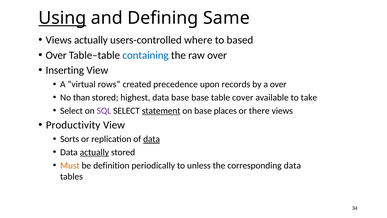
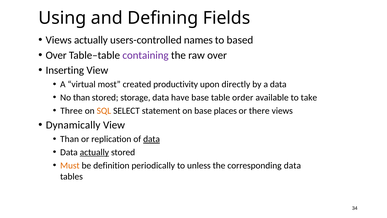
Using underline: present -> none
Same: Same -> Fields
where: where -> names
containing colour: blue -> purple
rows: rows -> most
precedence: precedence -> productivity
records: records -> directly
a over: over -> data
highest: highest -> storage
data base: base -> have
cover: cover -> order
Select at (71, 111): Select -> Three
SQL colour: purple -> orange
statement underline: present -> none
Productivity: Productivity -> Dynamically
Sorts at (70, 139): Sorts -> Than
